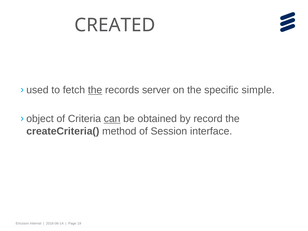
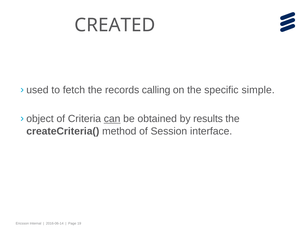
the at (95, 90) underline: present -> none
server: server -> calling
record: record -> results
